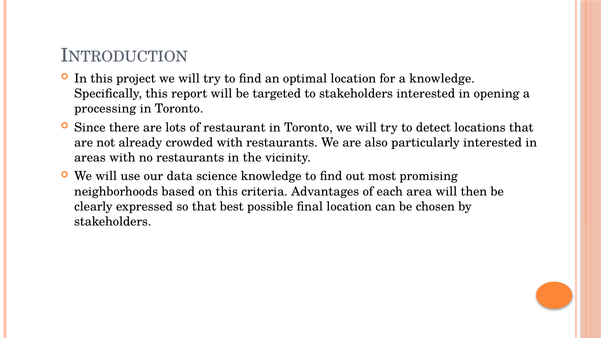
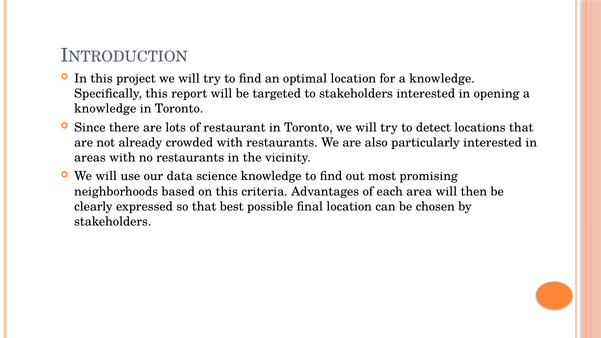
processing at (105, 109): processing -> knowledge
